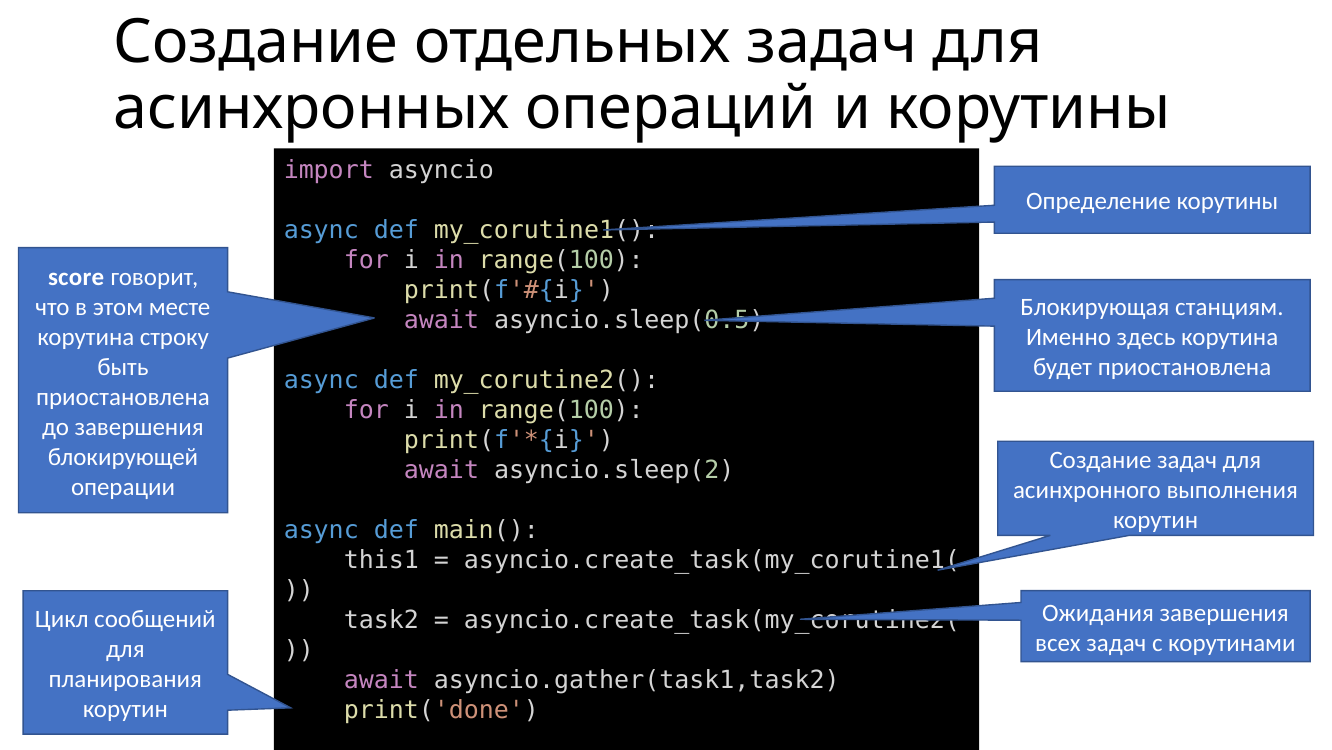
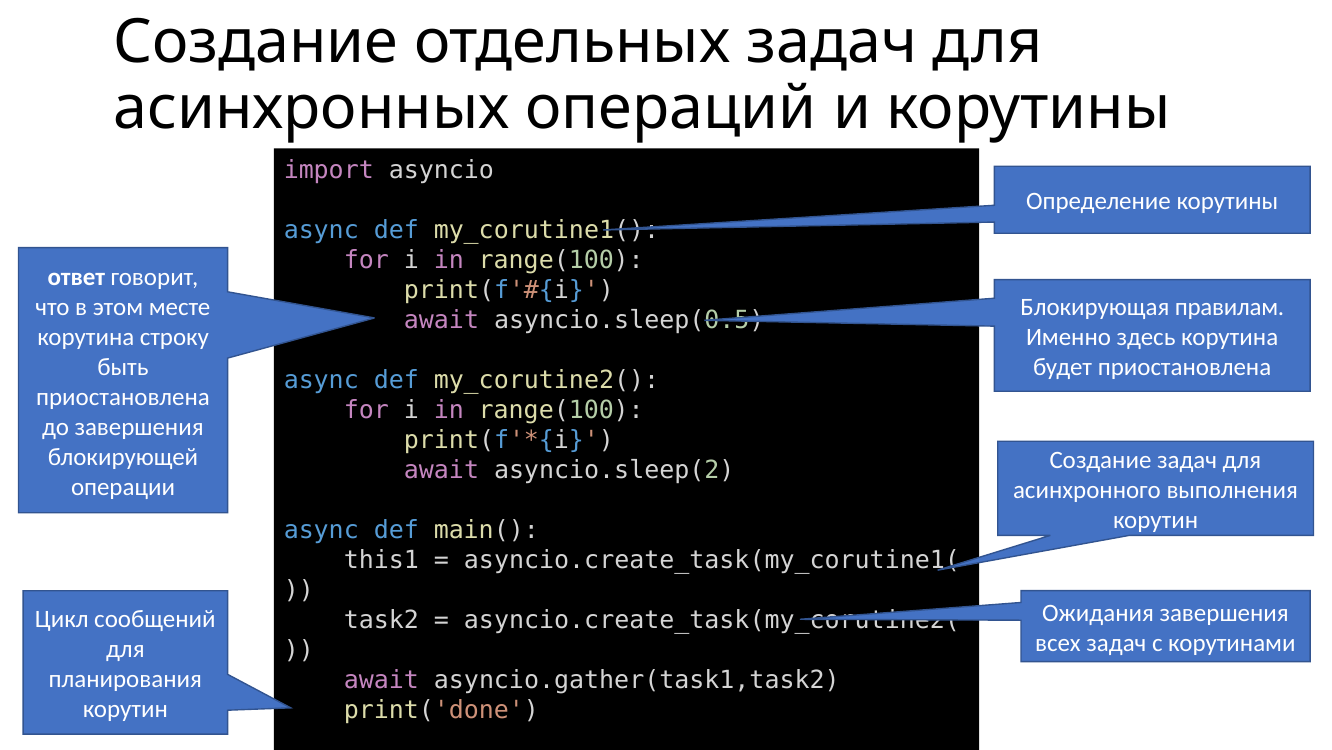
score: score -> ответ
станциям: станциям -> правилам
